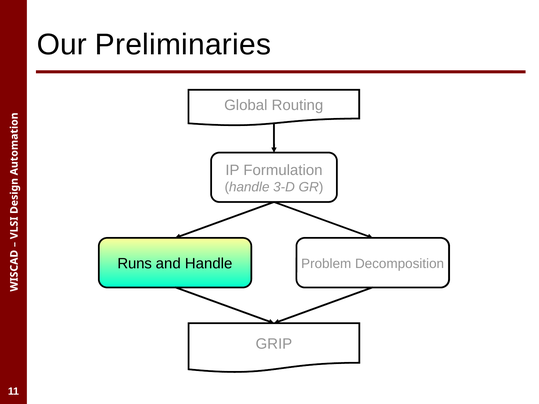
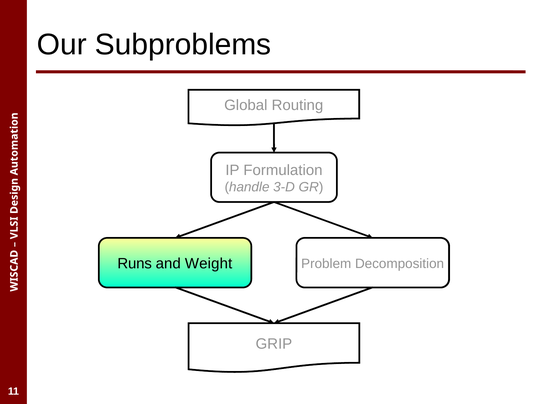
Preliminaries: Preliminaries -> Subproblems
and Handle: Handle -> Weight
